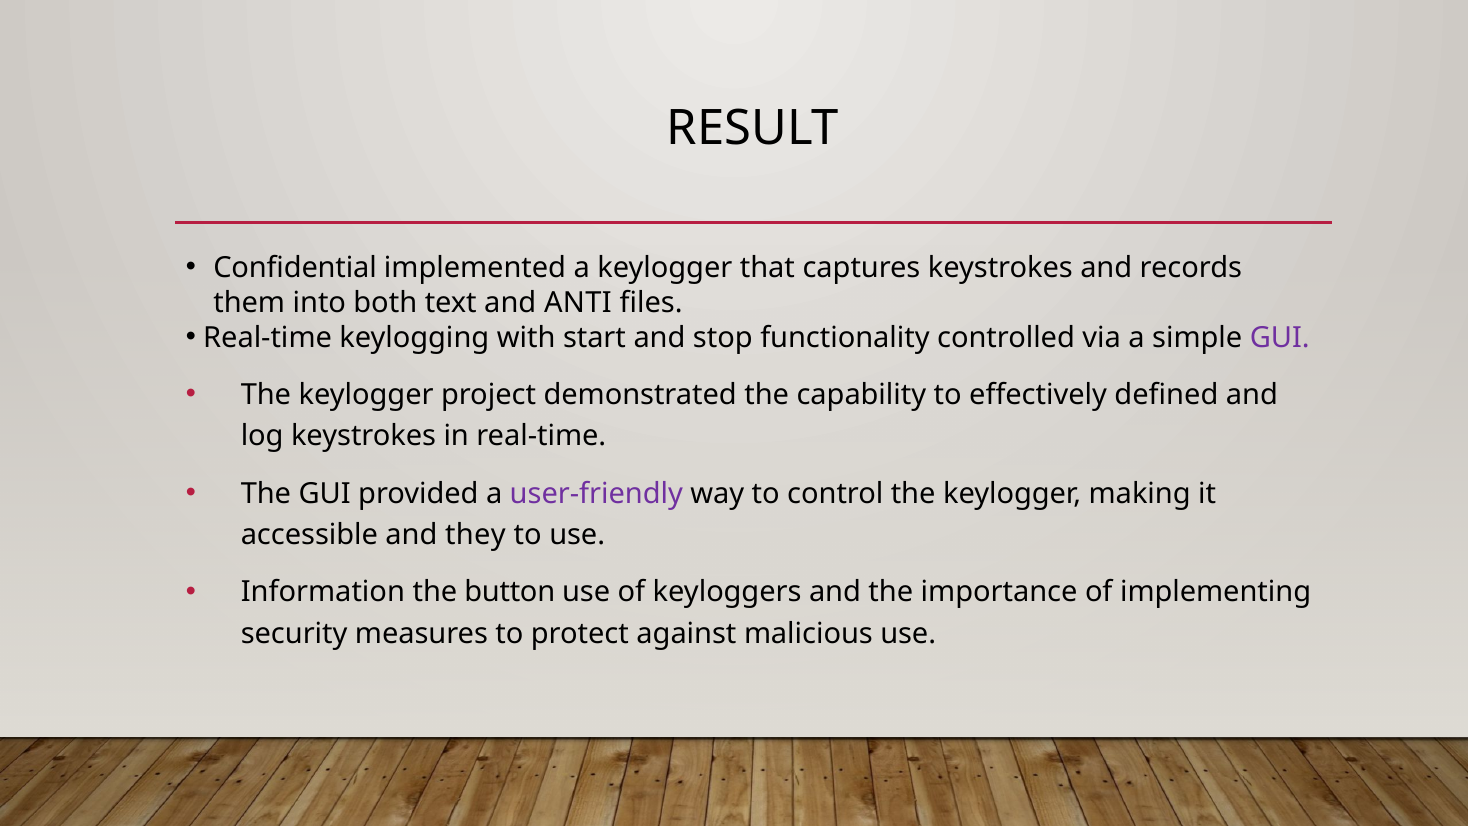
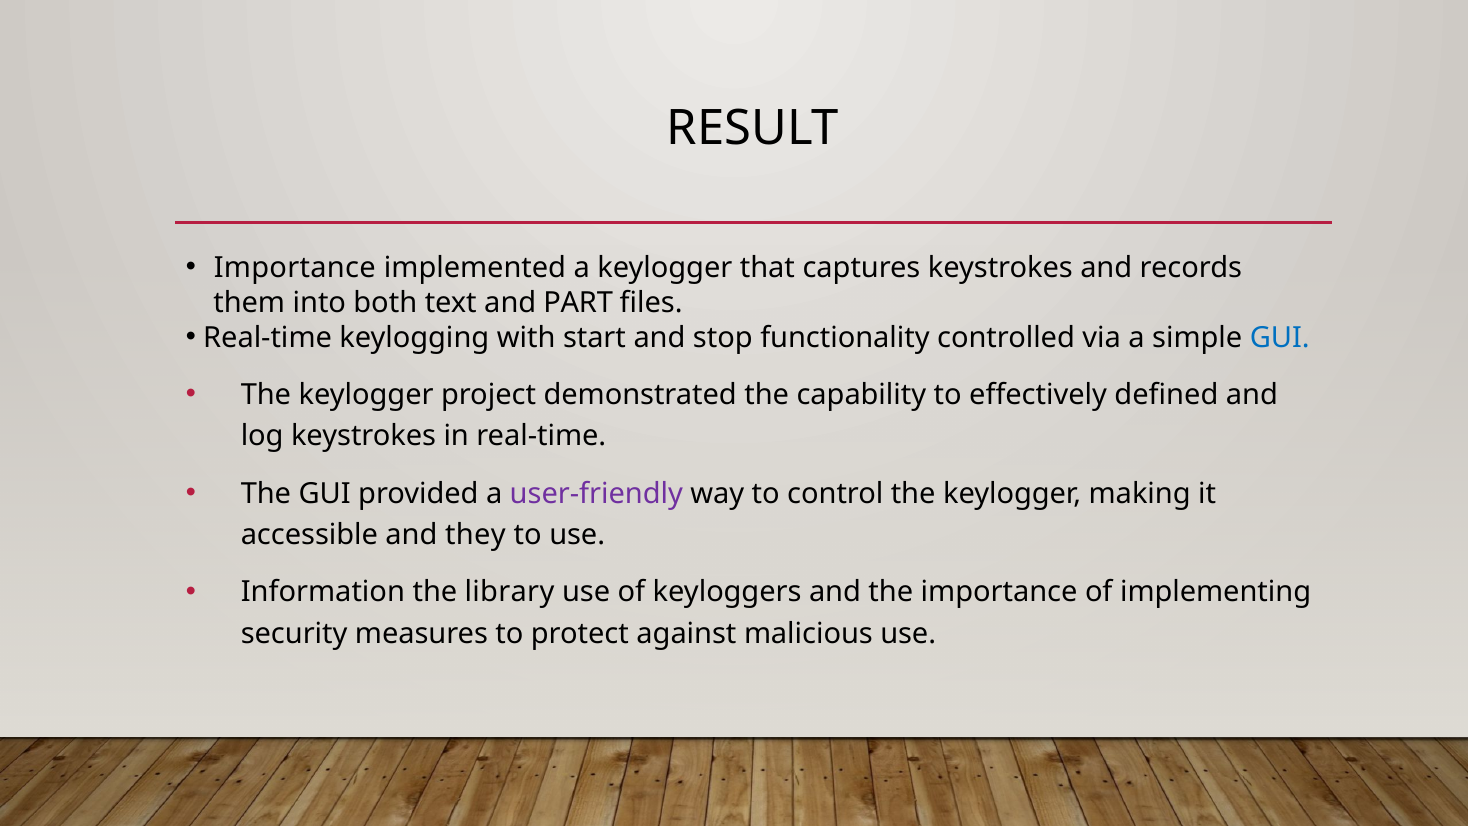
Confidential at (295, 268): Confidential -> Importance
ANTI: ANTI -> PART
GUI at (1280, 337) colour: purple -> blue
button: button -> library
